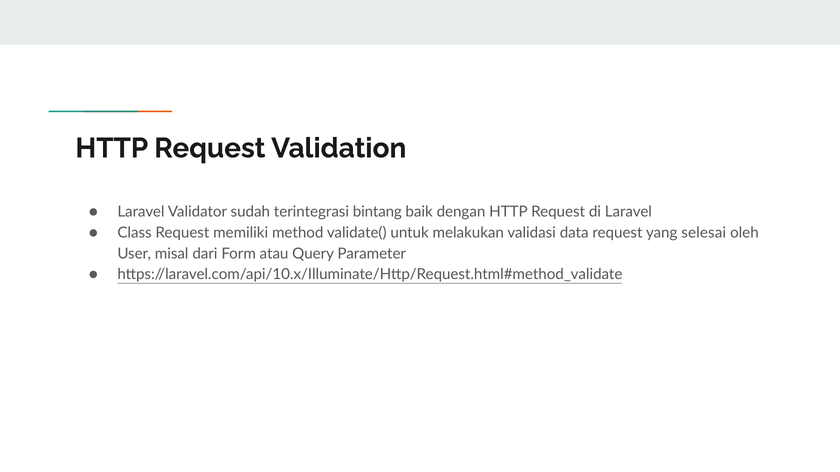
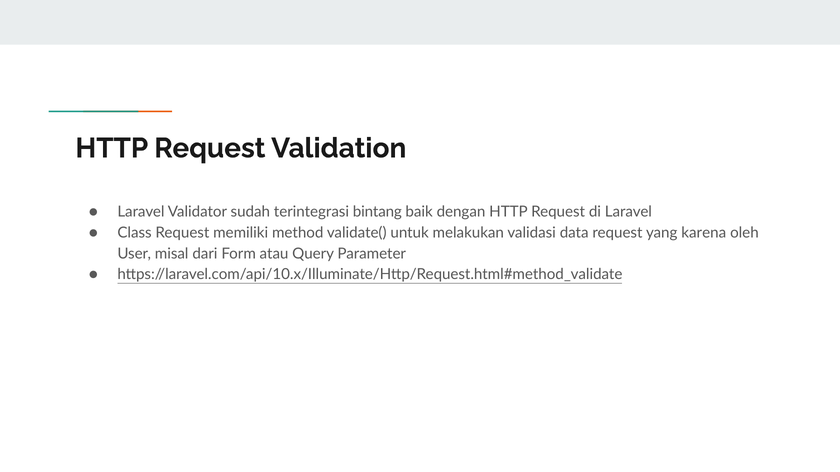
selesai: selesai -> karena
